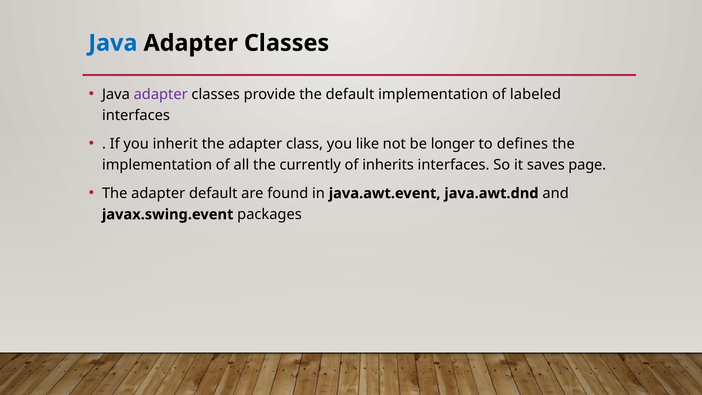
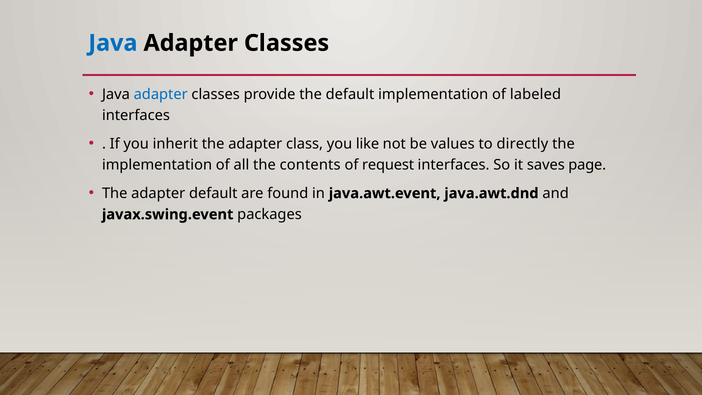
adapter at (161, 94) colour: purple -> blue
longer: longer -> values
defines: defines -> directly
currently: currently -> contents
inherits: inherits -> request
